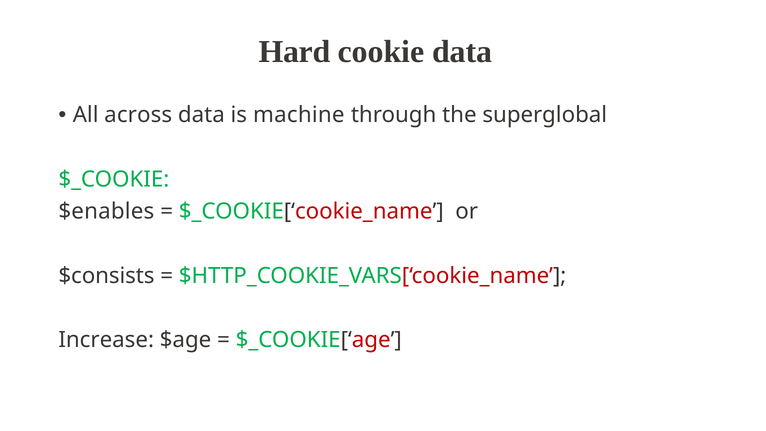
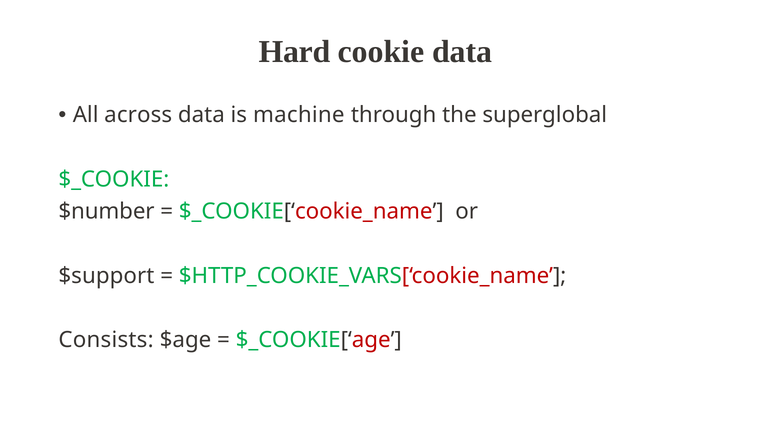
$enables: $enables -> $number
$consists: $consists -> $support
Increase: Increase -> Consists
